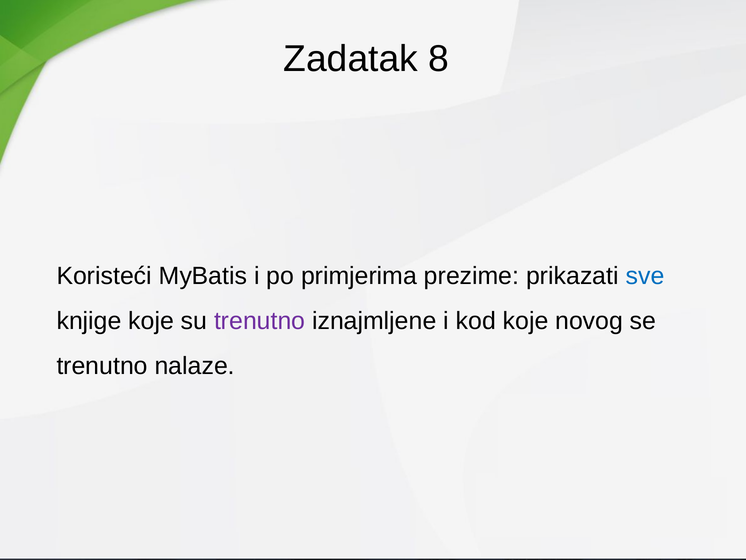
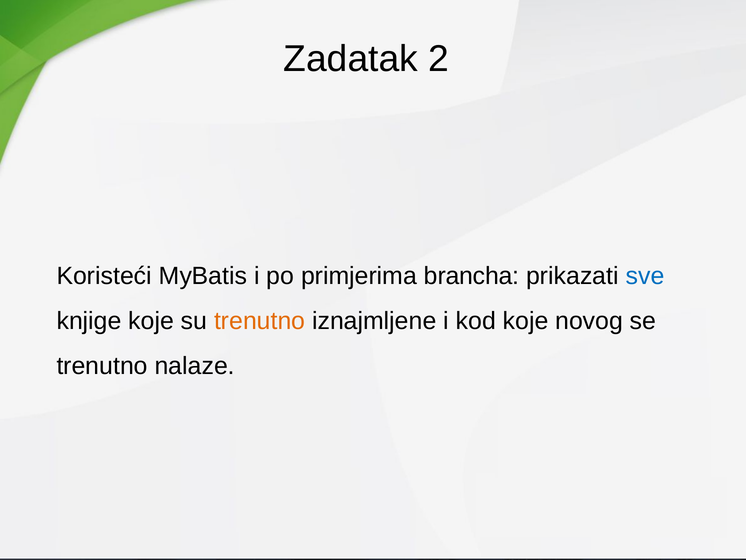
8: 8 -> 2
prezime: prezime -> brancha
trenutno at (260, 321) colour: purple -> orange
